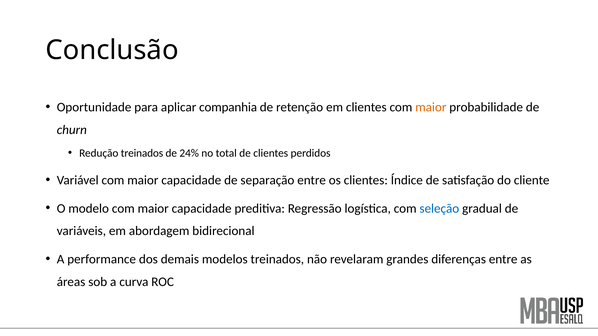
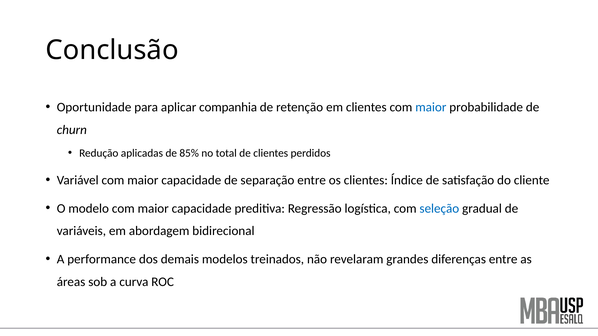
maior at (431, 107) colour: orange -> blue
Redução treinados: treinados -> aplicadas
24%: 24% -> 85%
